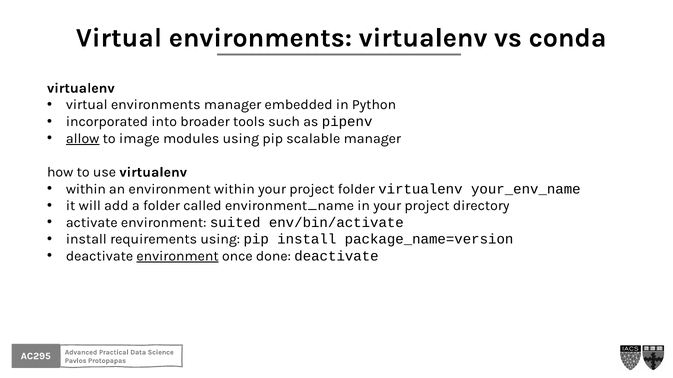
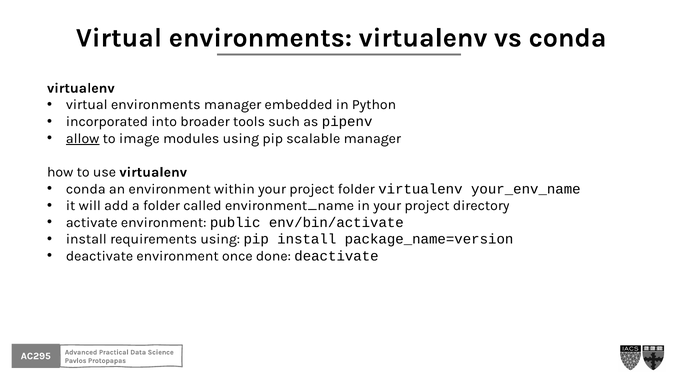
within at (86, 189): within -> conda
suited: suited -> public
environment at (178, 257) underline: present -> none
